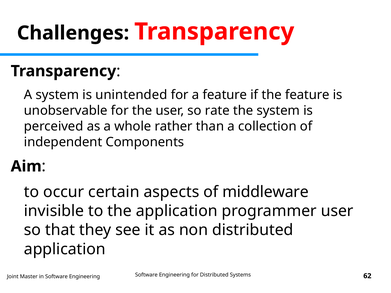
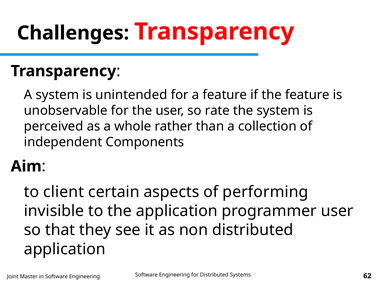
occur: occur -> client
middleware: middleware -> performing
